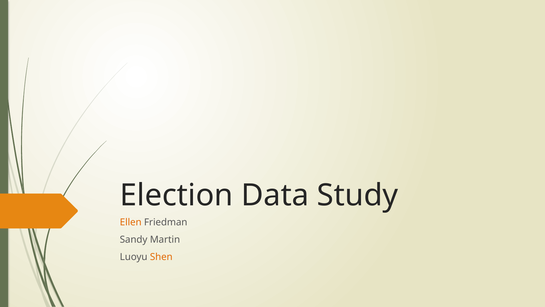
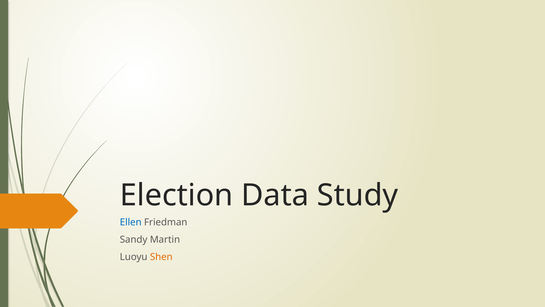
Ellen colour: orange -> blue
